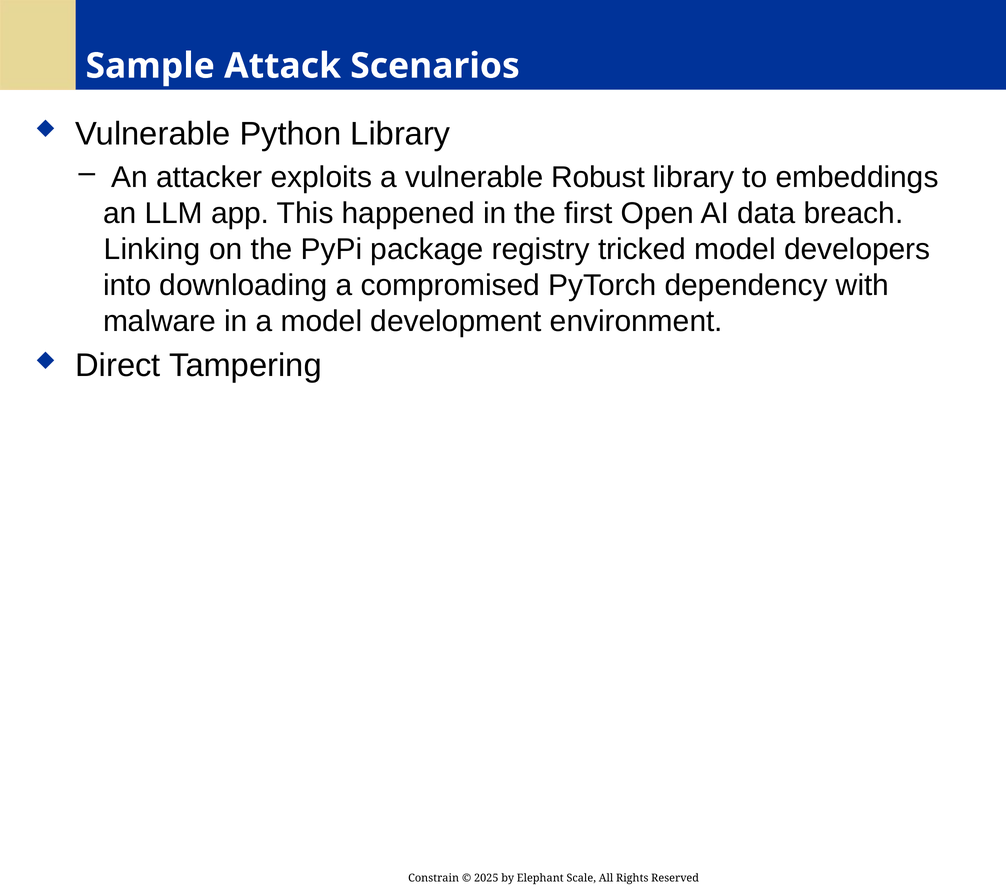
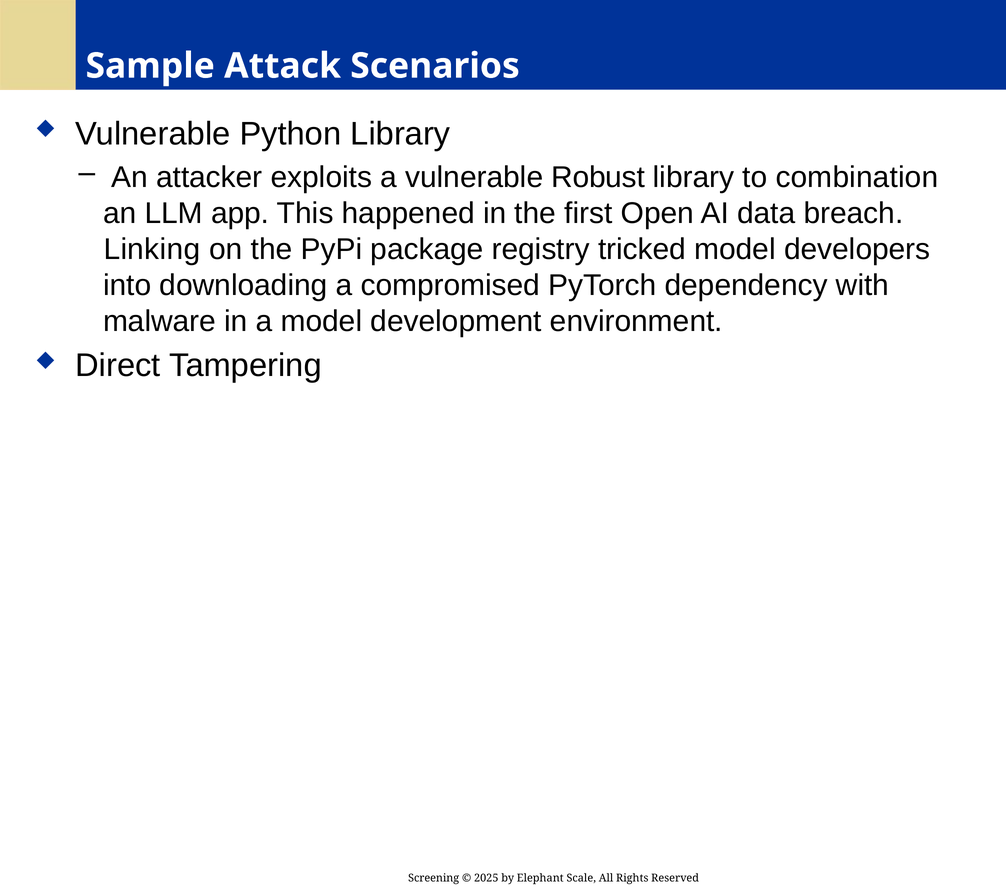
embeddings: embeddings -> combination
Constrain: Constrain -> Screening
